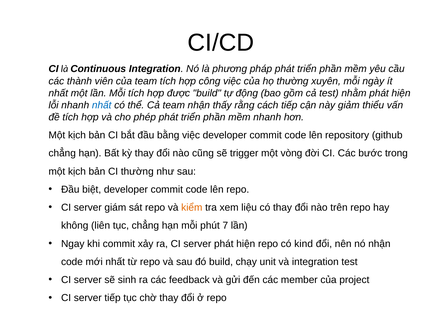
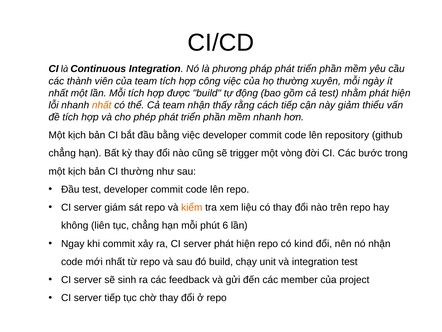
nhất at (102, 105) colour: blue -> orange
Đầu biệt: biệt -> test
7: 7 -> 6
